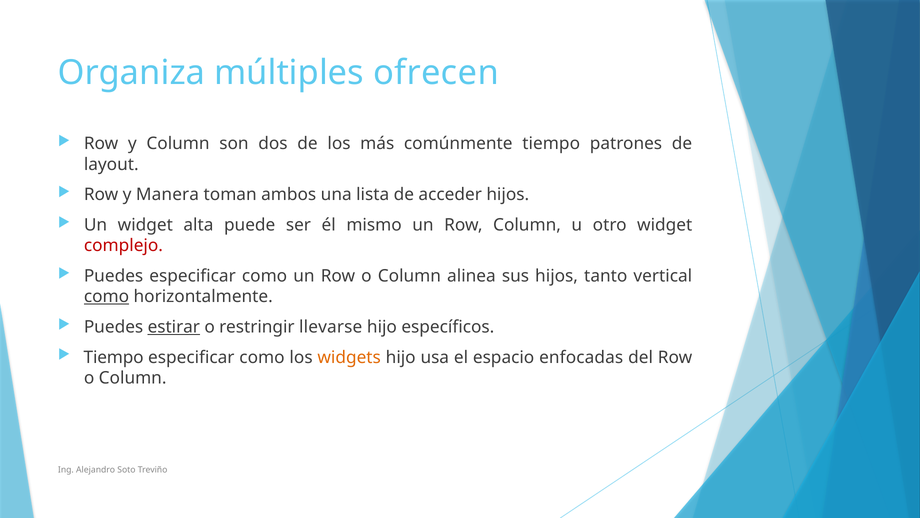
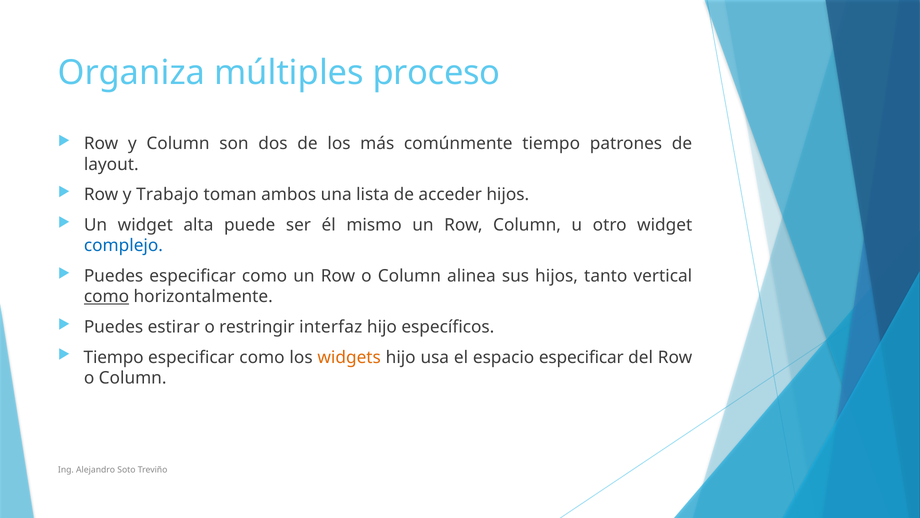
ofrecen: ofrecen -> proceso
Manera: Manera -> Trabajo
complejo colour: red -> blue
estirar underline: present -> none
llevarse: llevarse -> interfaz
espacio enfocadas: enfocadas -> especificar
